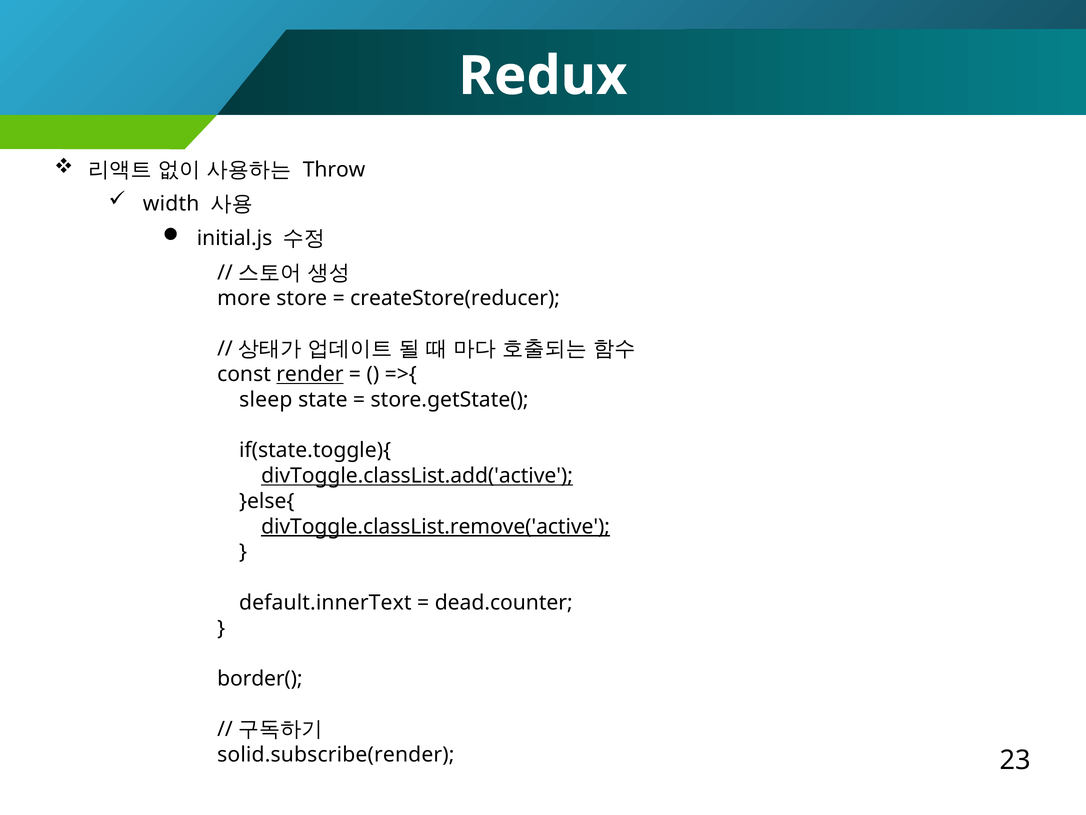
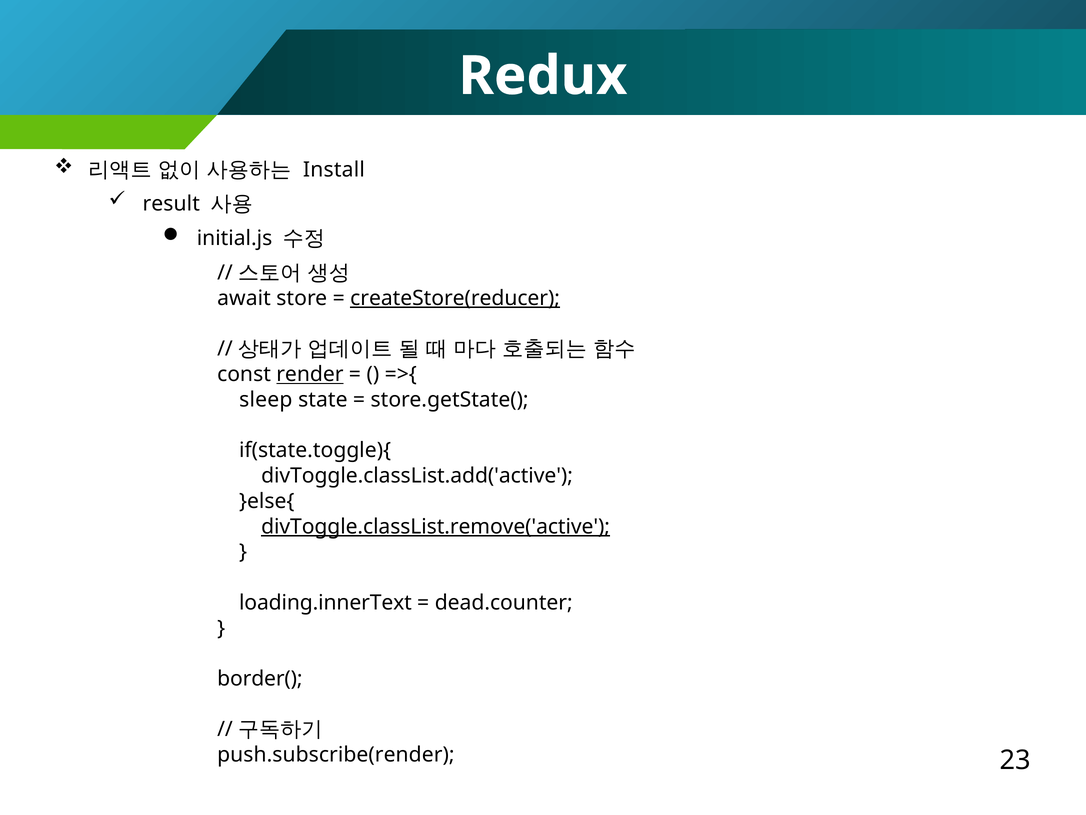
Throw: Throw -> Install
width: width -> result
more: more -> await
createStore(reducer underline: none -> present
divToggle.classList.add('active underline: present -> none
default.innerText: default.innerText -> loading.innerText
solid.subscribe(render: solid.subscribe(render -> push.subscribe(render
